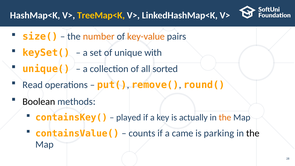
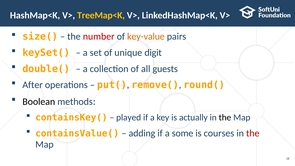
number colour: orange -> red
with: with -> digit
unique(: unique( -> double(
sorted: sorted -> guests
Read: Read -> After
the at (225, 117) colour: orange -> black
counts: counts -> adding
came: came -> some
parking: parking -> courses
the at (253, 133) colour: black -> red
